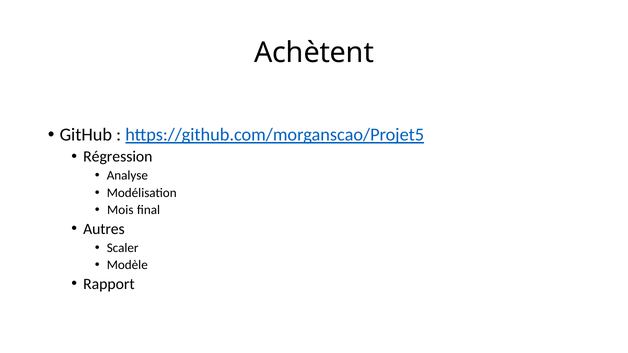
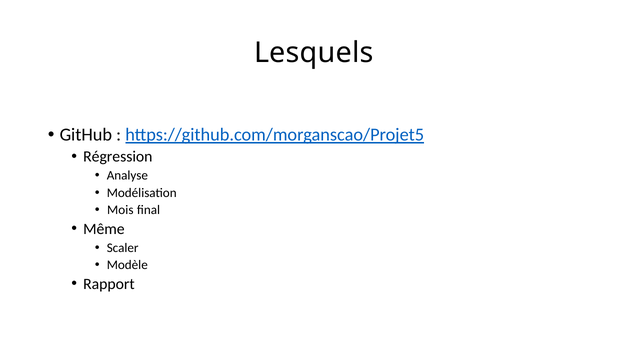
Achètent: Achètent -> Lesquels
Autres: Autres -> Même
